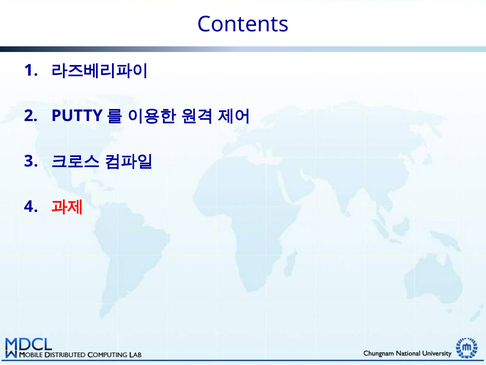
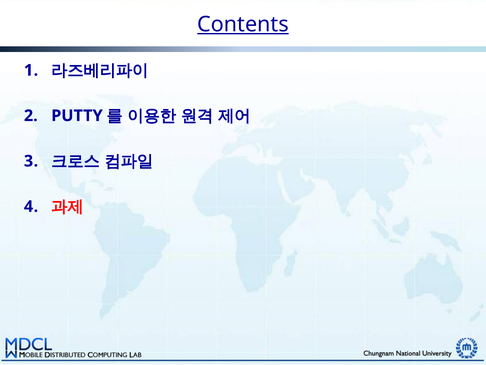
Contents underline: none -> present
